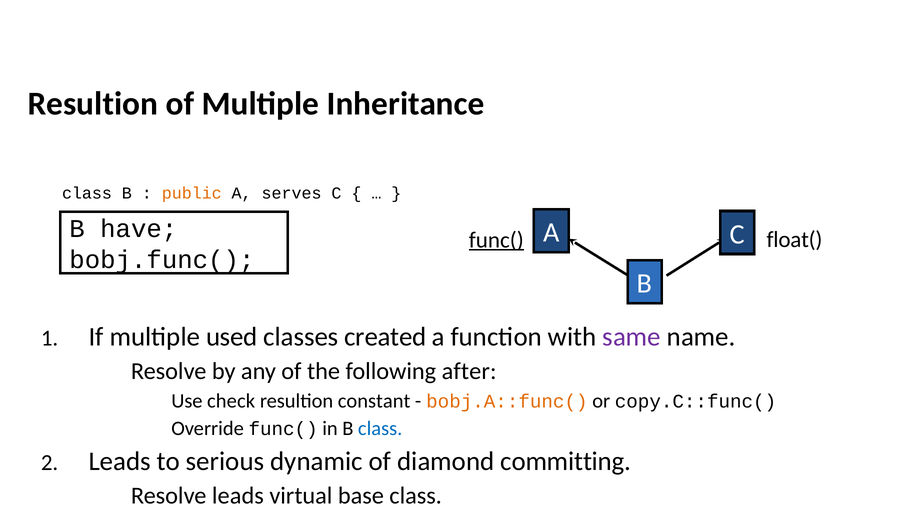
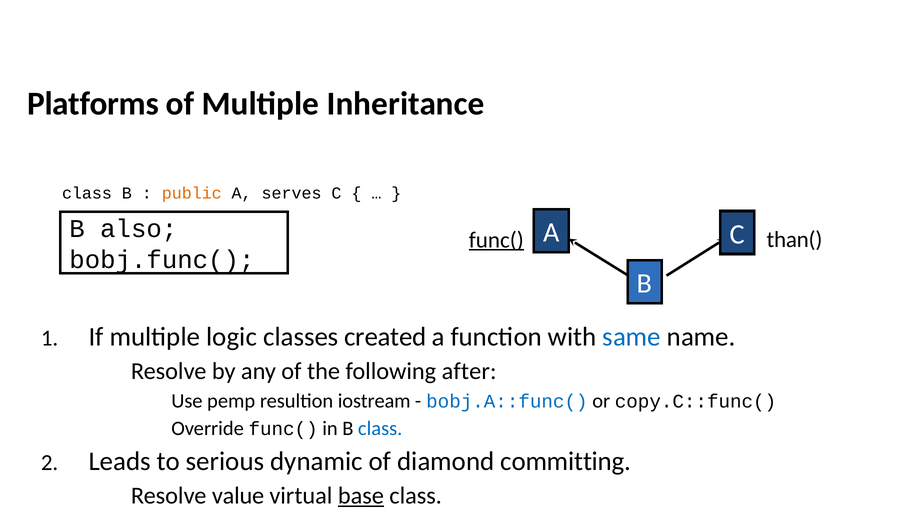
Resultion at (93, 104): Resultion -> Platforms
have: have -> also
float(: float( -> than(
used: used -> logic
same colour: purple -> blue
check: check -> pemp
constant: constant -> iostream
bobj.A::func( colour: orange -> blue
Resolve leads: leads -> value
base underline: none -> present
